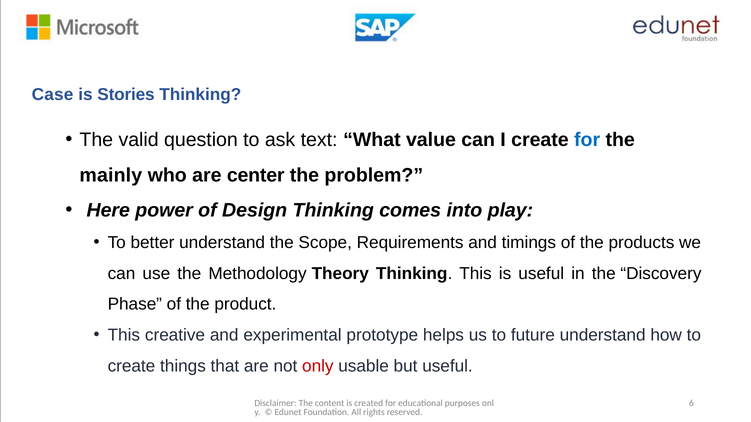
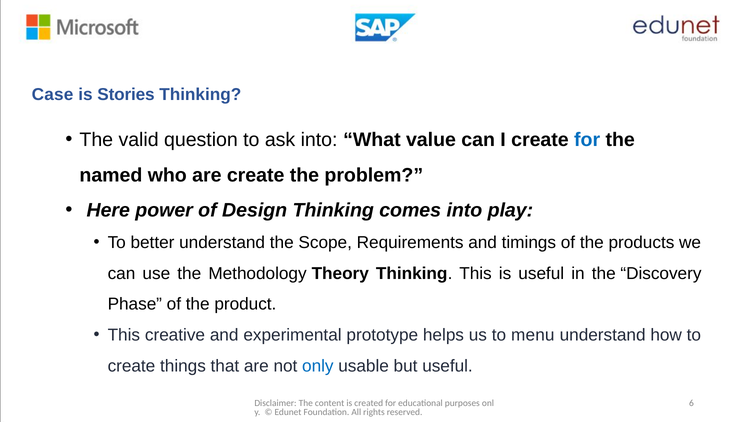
ask text: text -> into
mainly: mainly -> named
are center: center -> create
future: future -> menu
only colour: red -> blue
